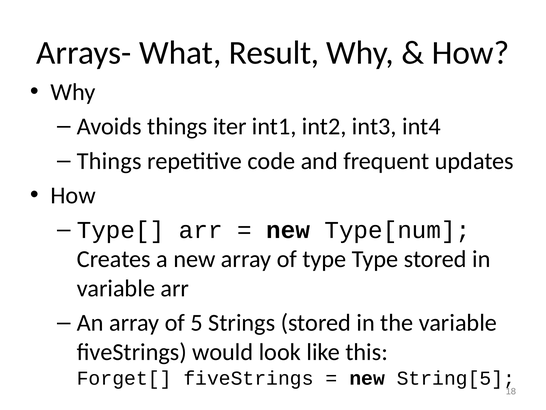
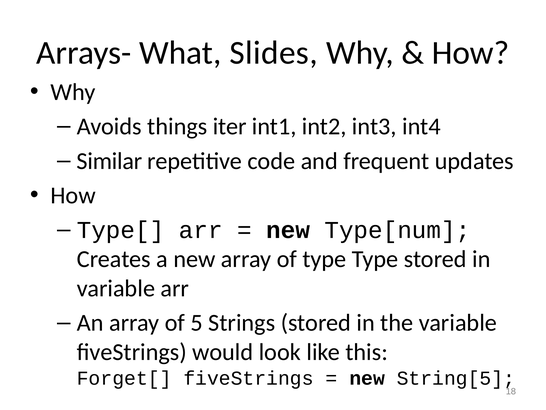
Result: Result -> Slides
Things at (109, 161): Things -> Similar
